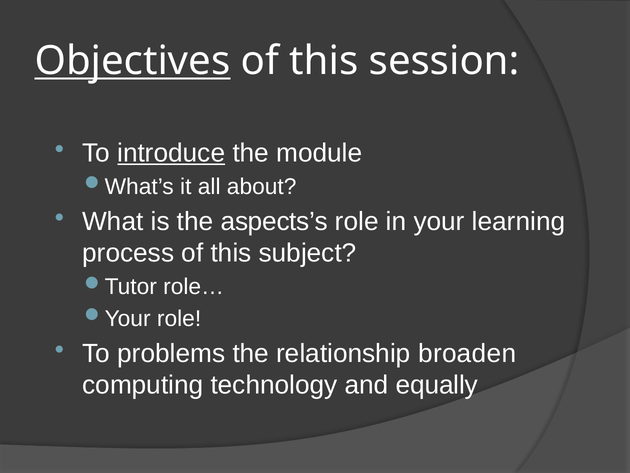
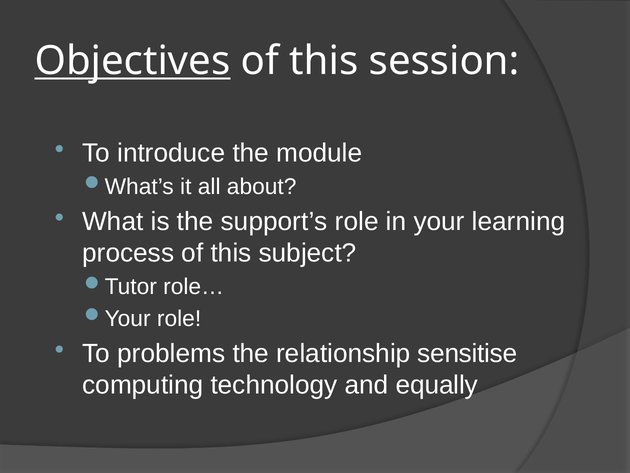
introduce underline: present -> none
aspects’s: aspects’s -> support’s
broaden: broaden -> sensitise
